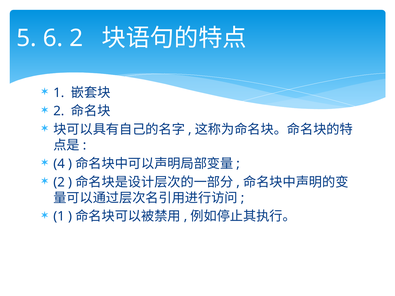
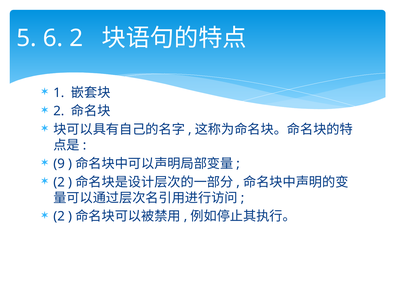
4: 4 -> 9
1 at (59, 217): 1 -> 2
